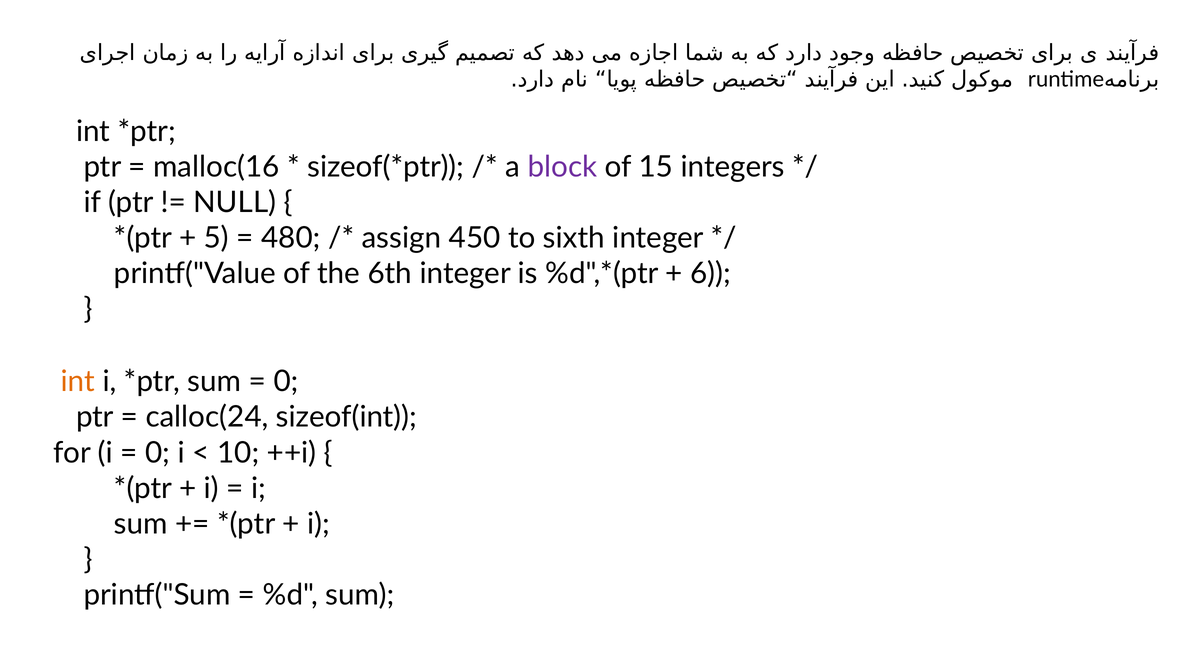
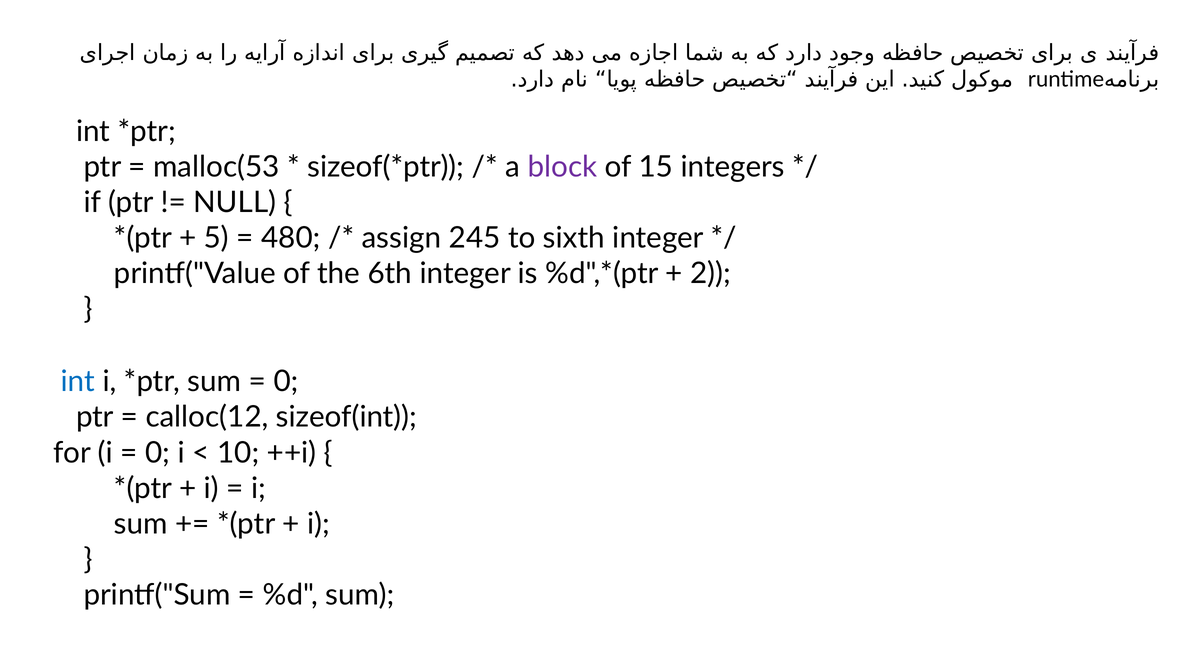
malloc(16: malloc(16 -> malloc(53
450: 450 -> 245
6: 6 -> 2
int at (78, 382) colour: orange -> blue
calloc(24: calloc(24 -> calloc(12
